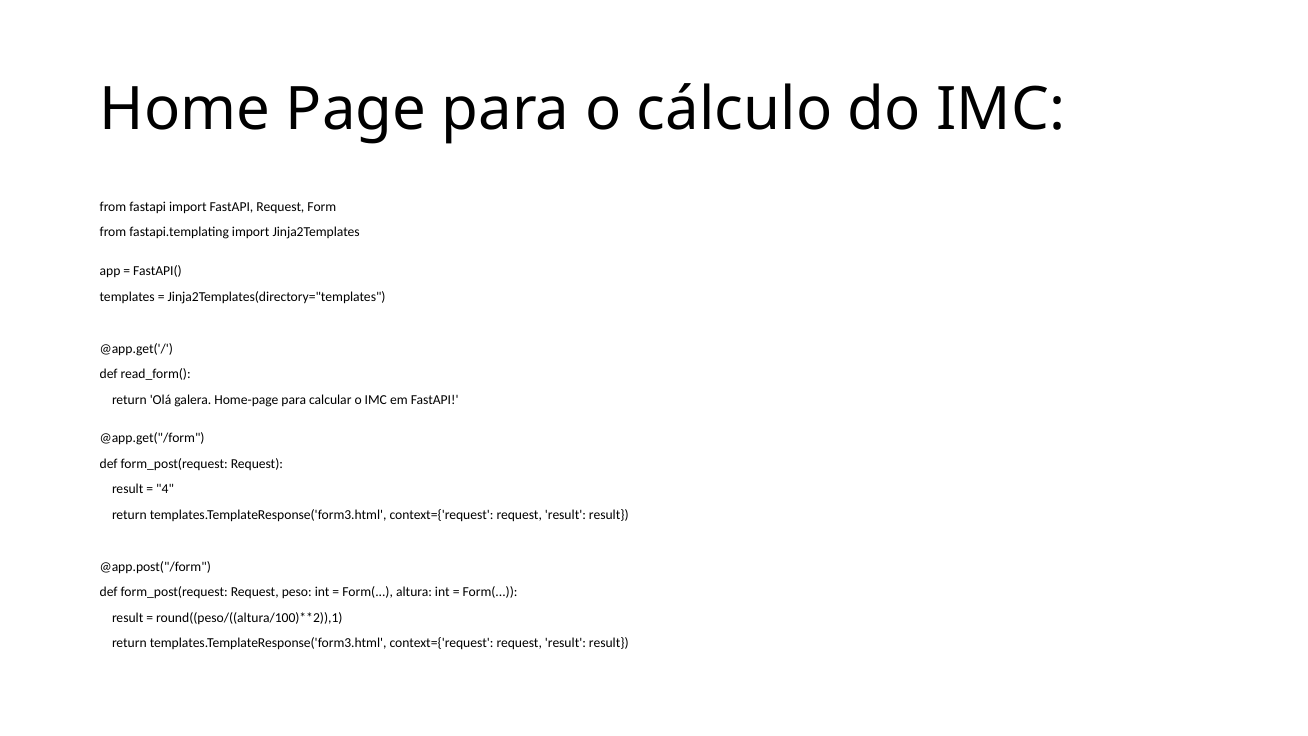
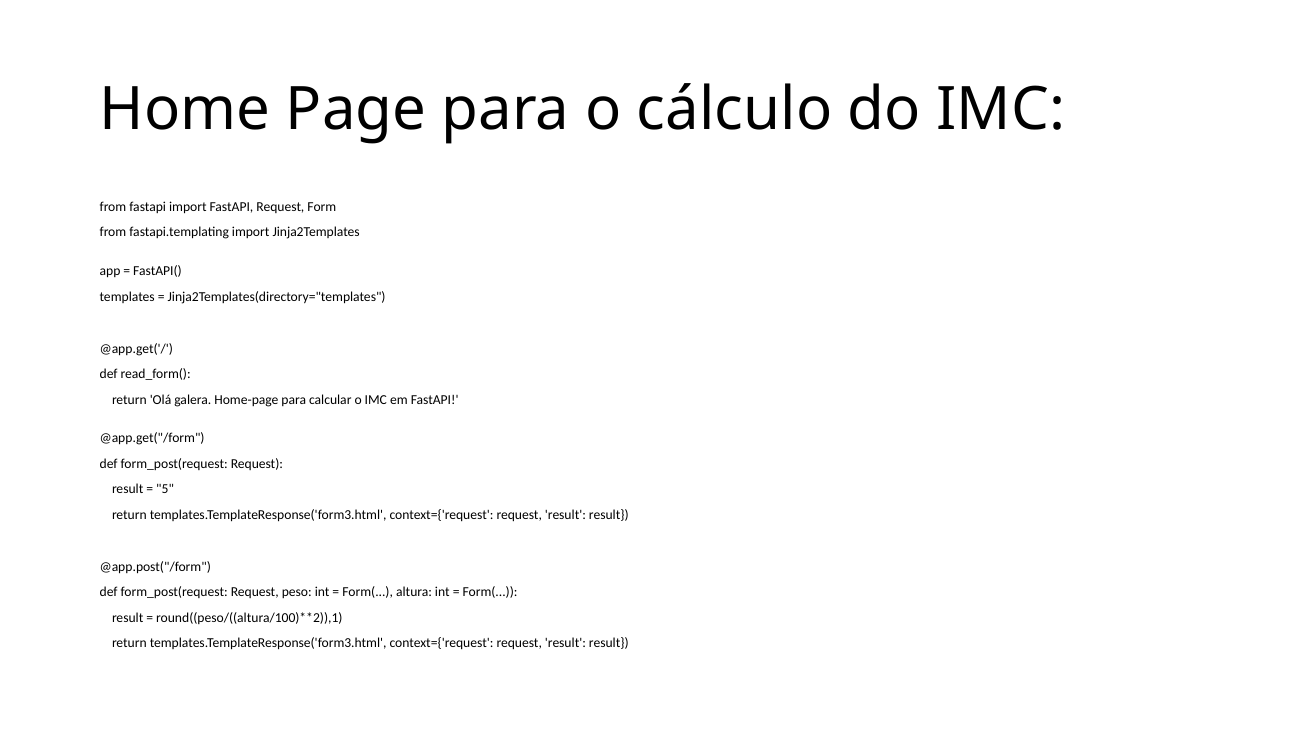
4: 4 -> 5
